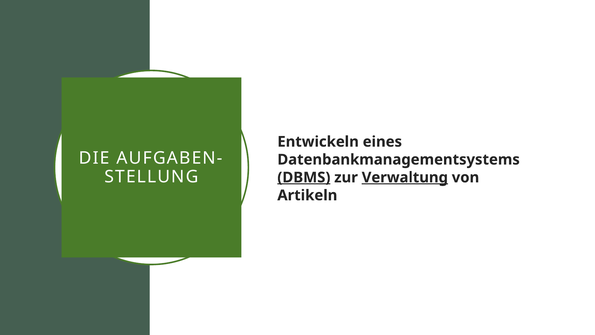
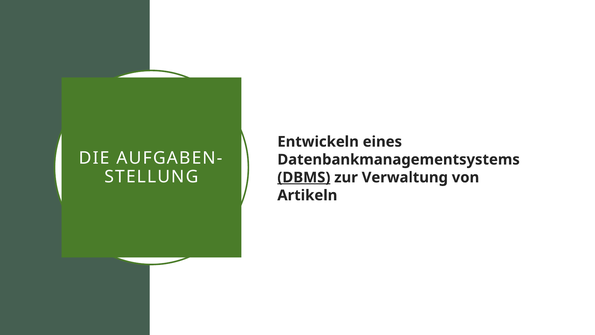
Verwaltung underline: present -> none
